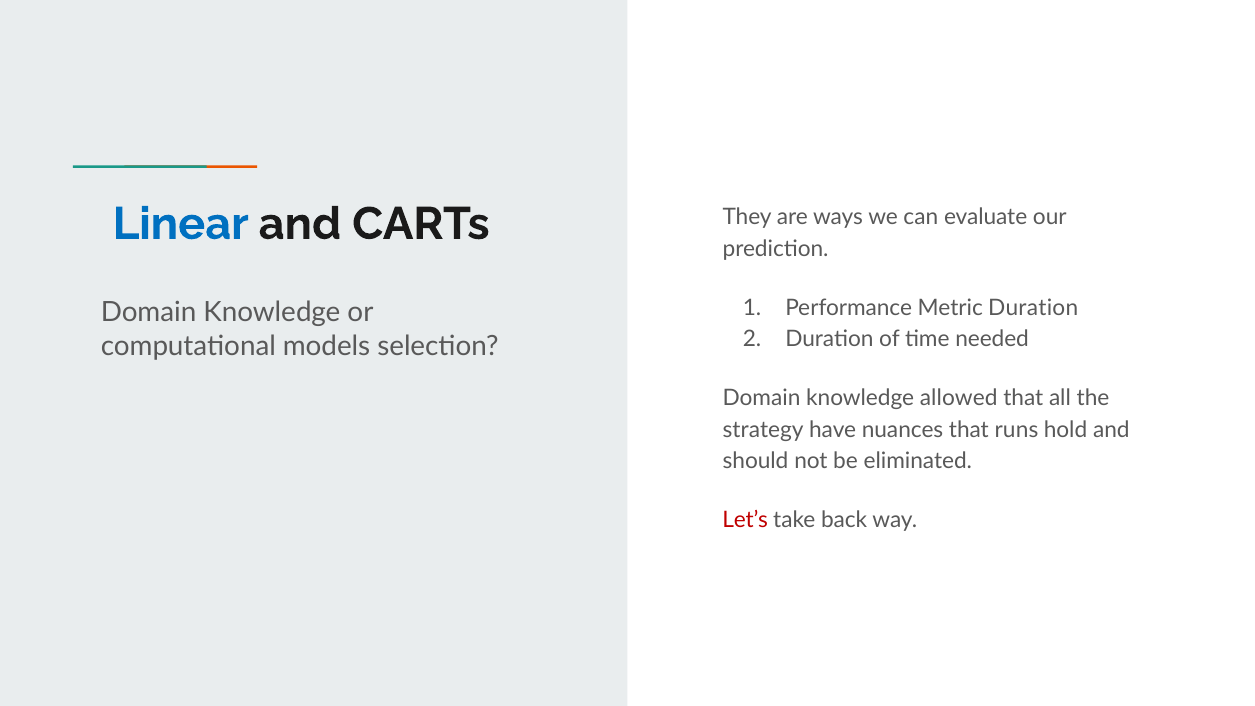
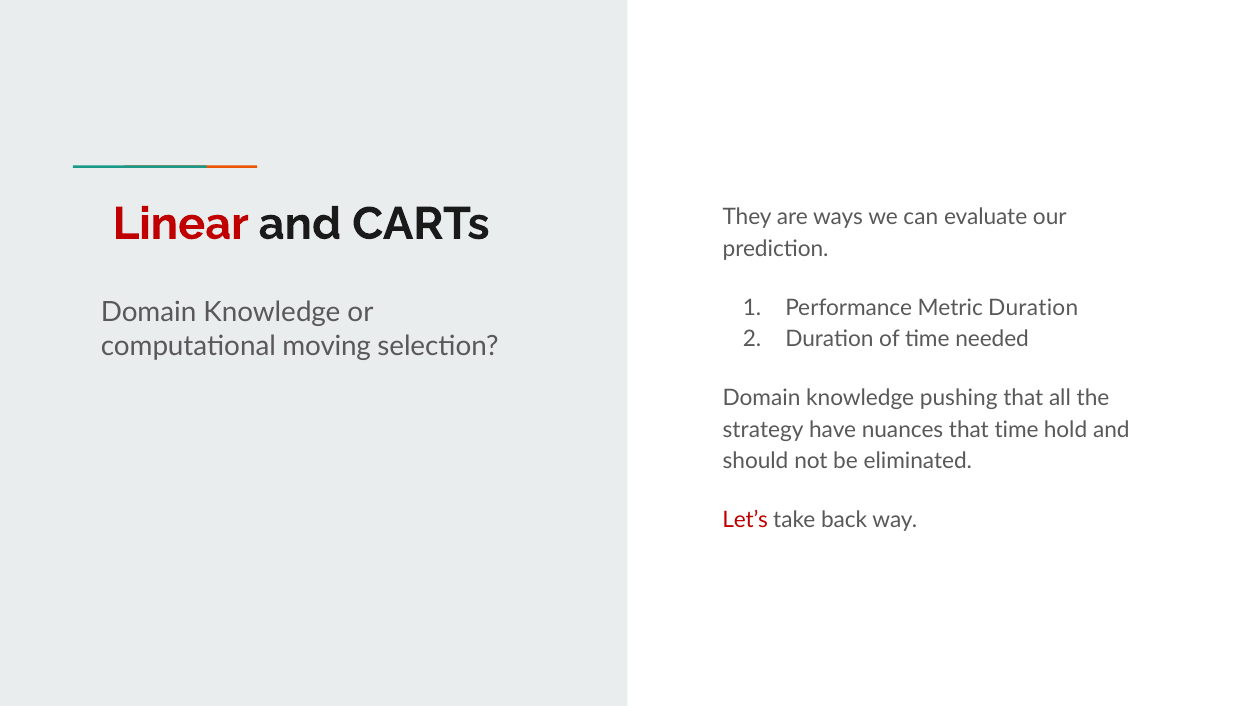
Linear colour: blue -> red
models: models -> moving
allowed: allowed -> pushing
that runs: runs -> time
